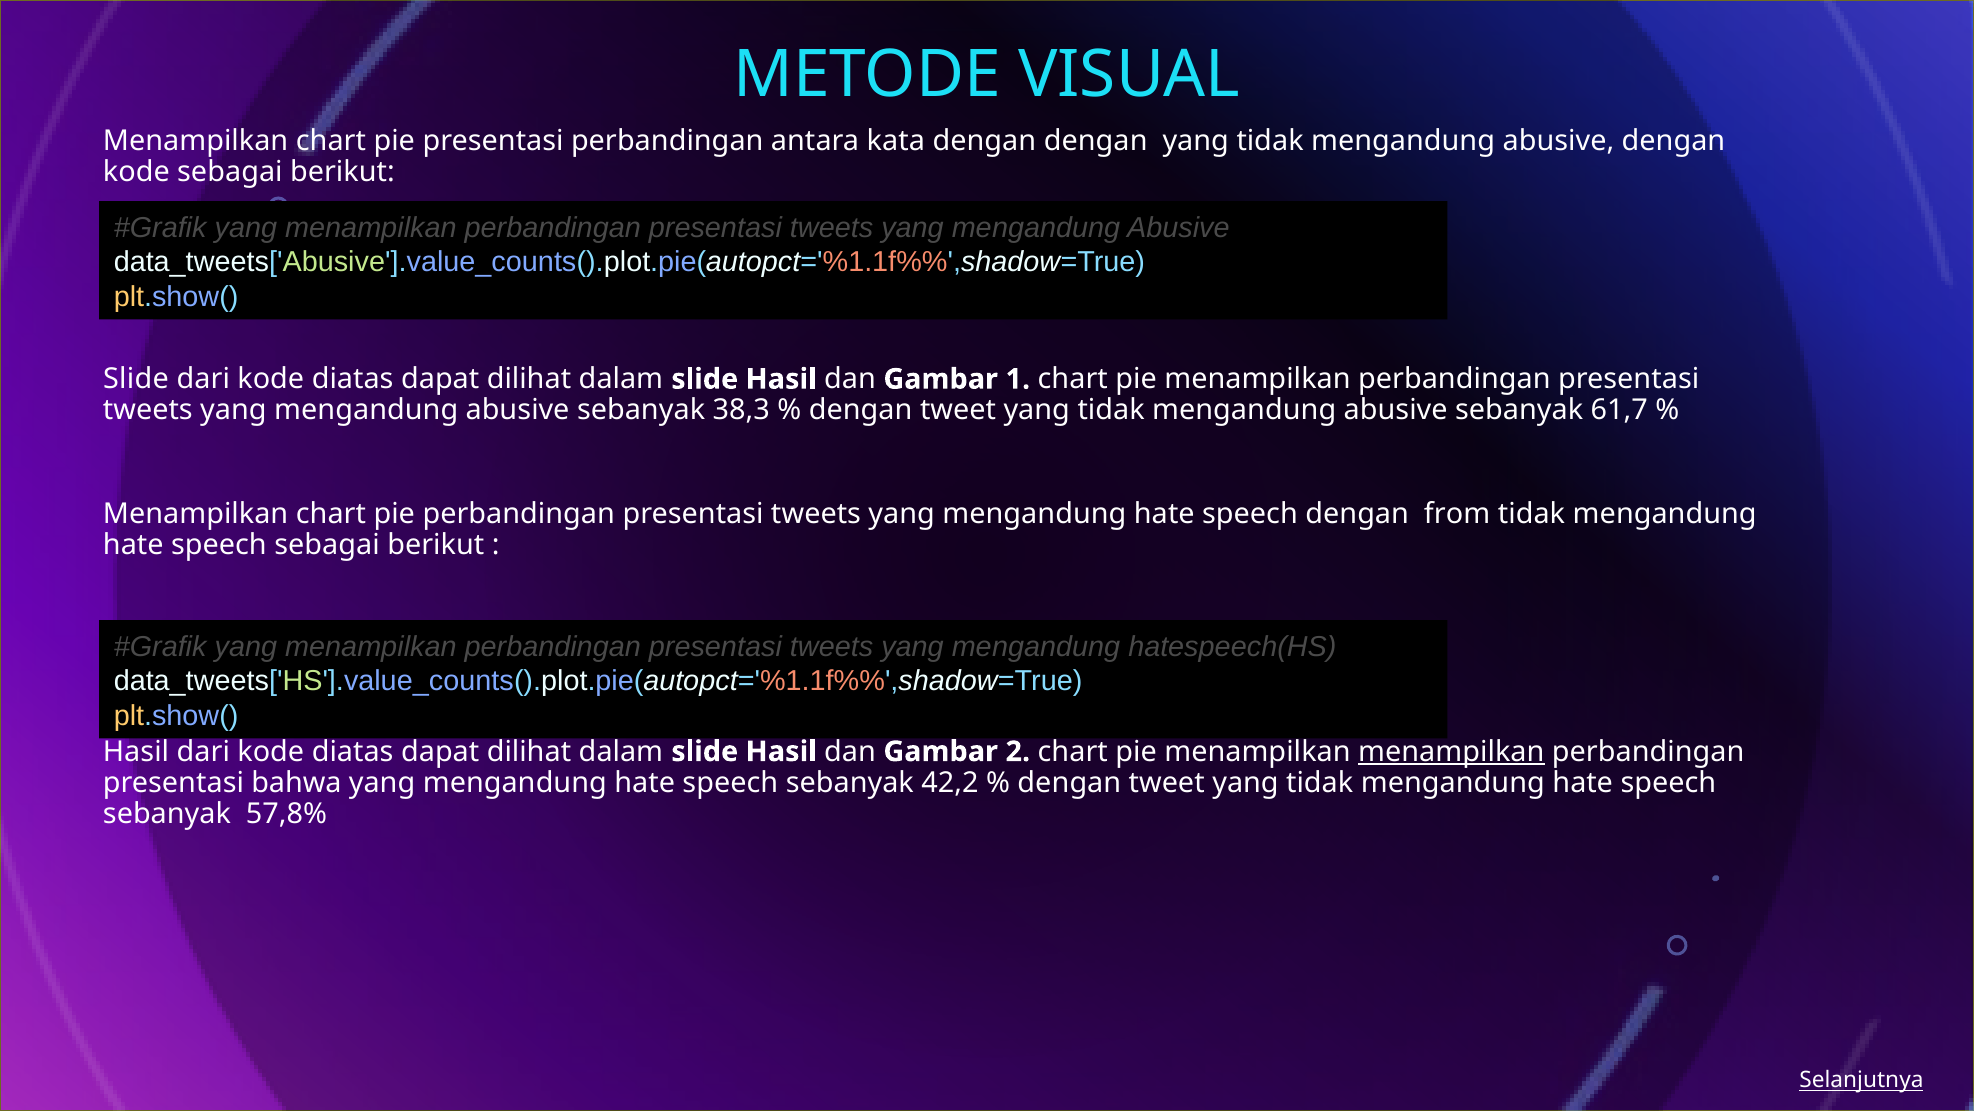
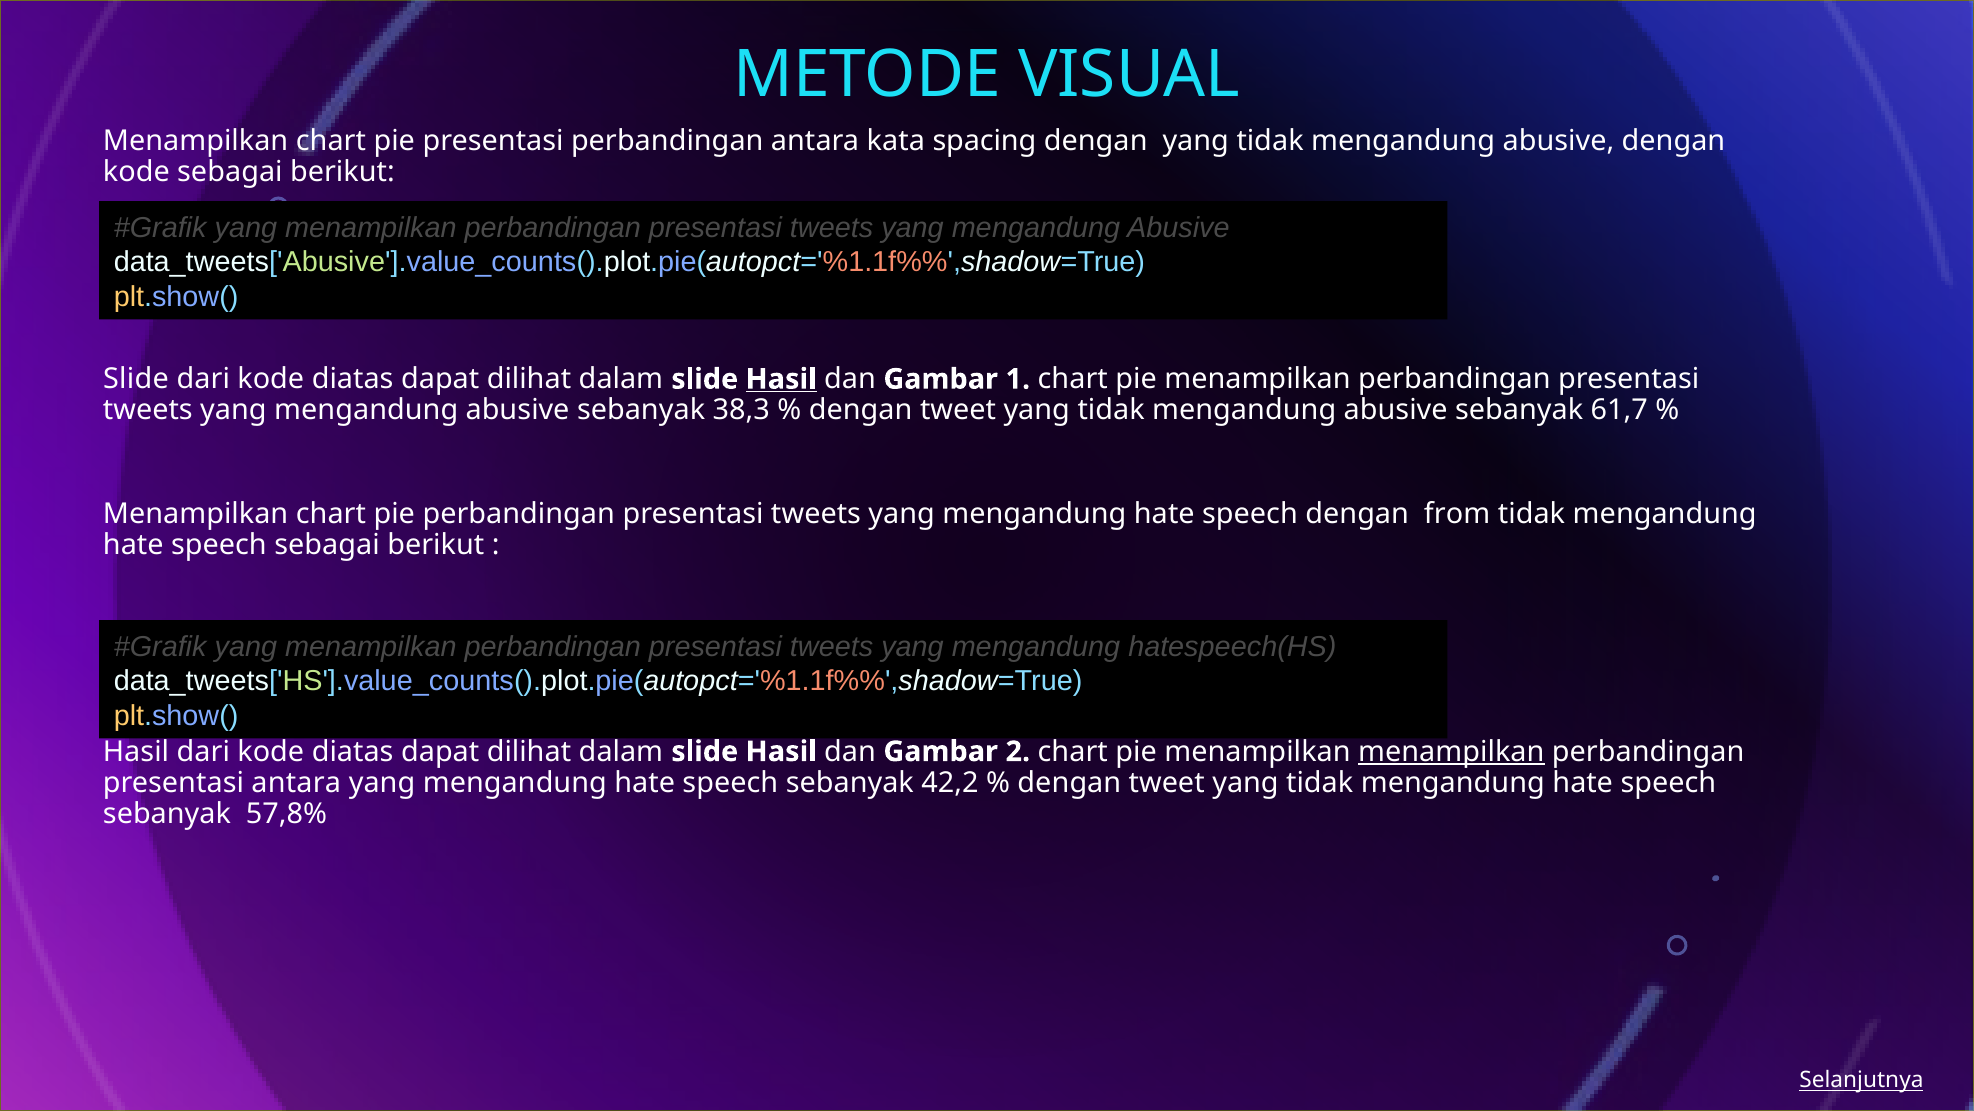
kata dengan: dengan -> spacing
Hasil at (781, 379) underline: none -> present
presentasi bahwa: bahwa -> antara
